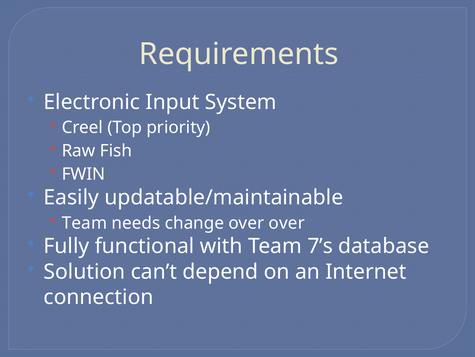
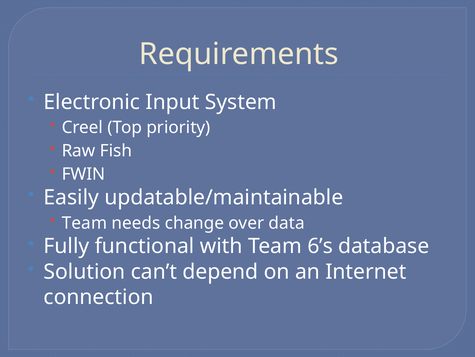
over over: over -> data
7’s: 7’s -> 6’s
